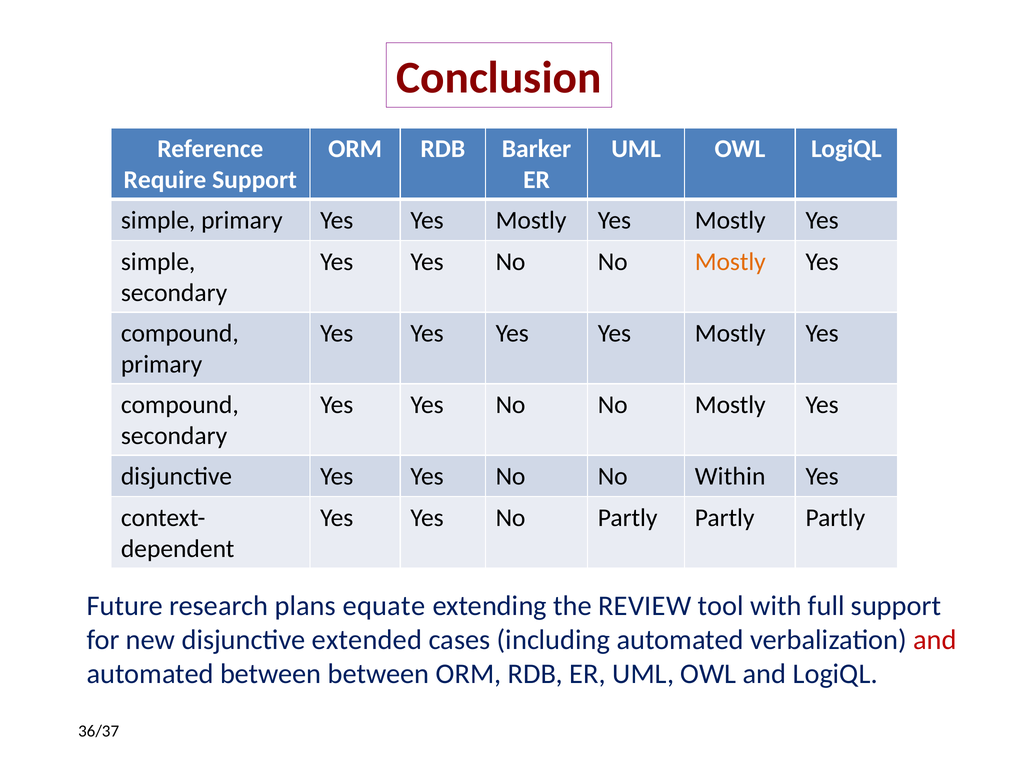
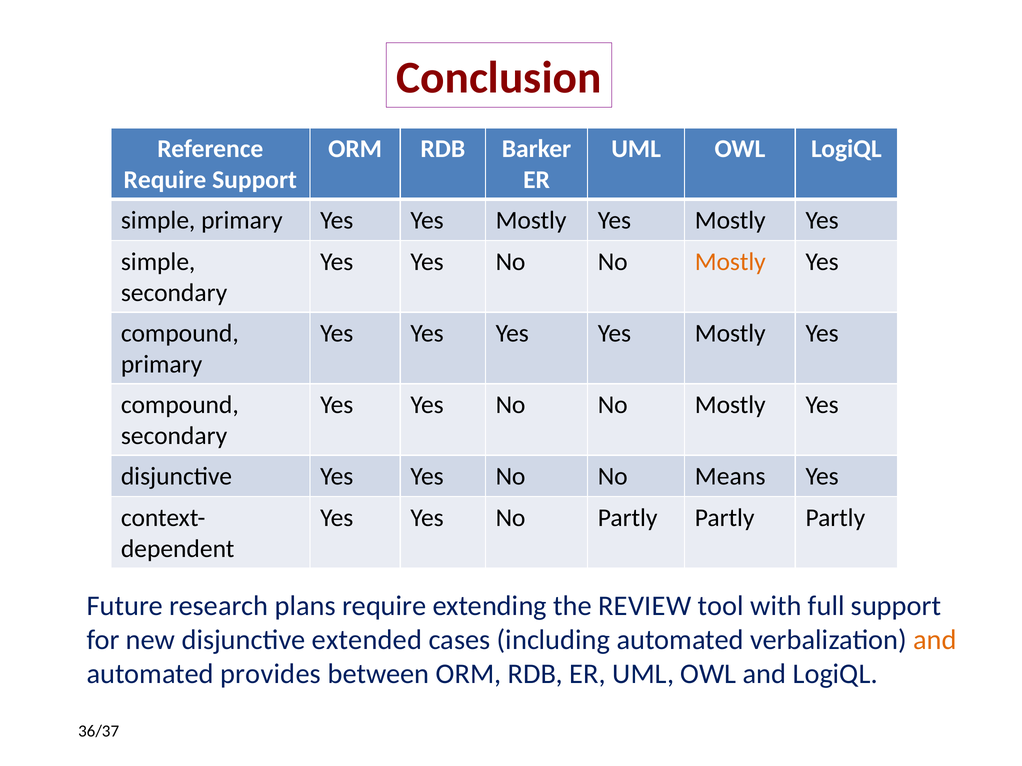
Within: Within -> Means
plans equate: equate -> require
and at (935, 640) colour: red -> orange
automated between: between -> provides
